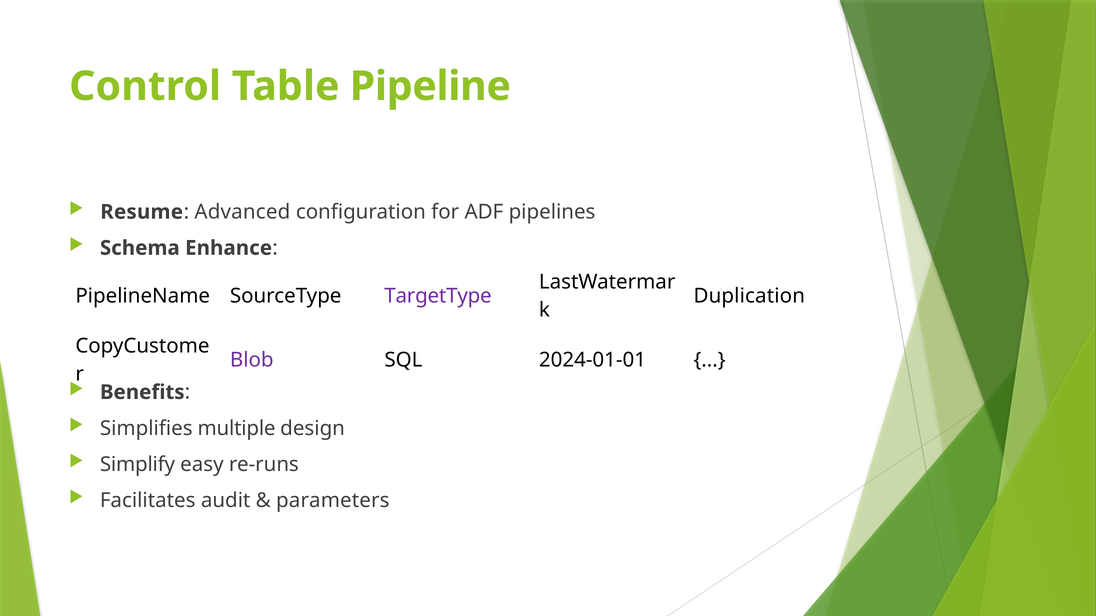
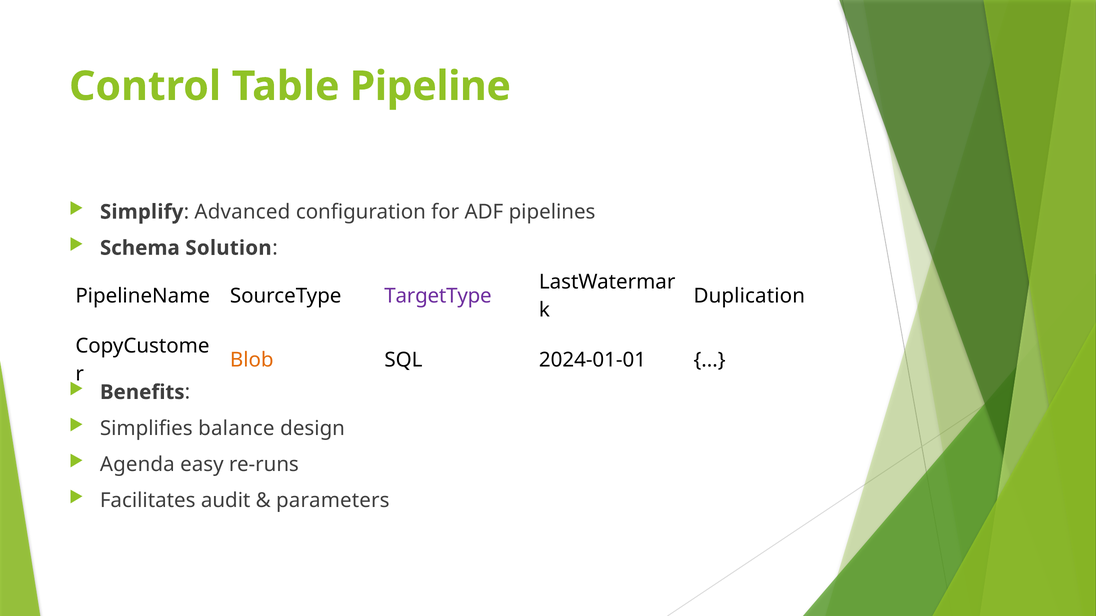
Resume: Resume -> Simplify
Enhance: Enhance -> Solution
Blob colour: purple -> orange
multiple: multiple -> balance
Simplify: Simplify -> Agenda
